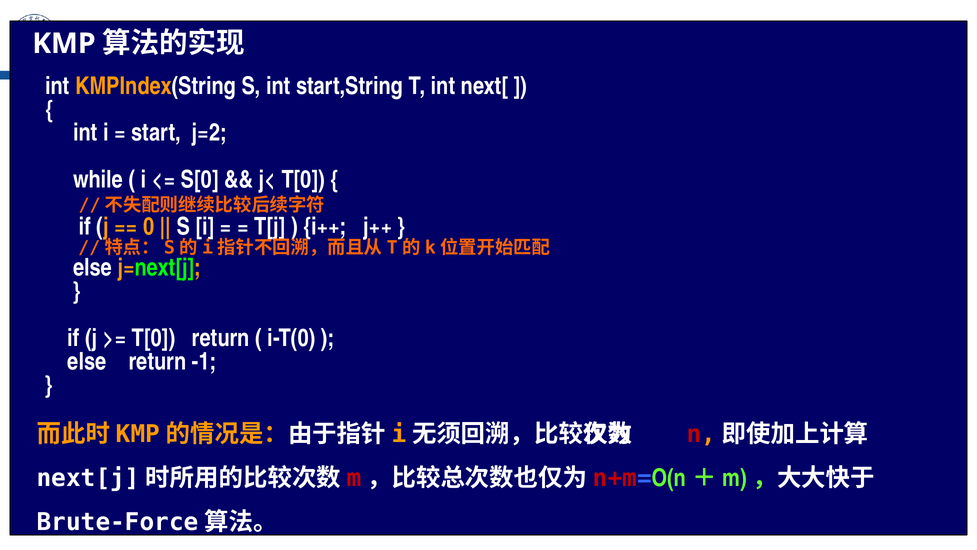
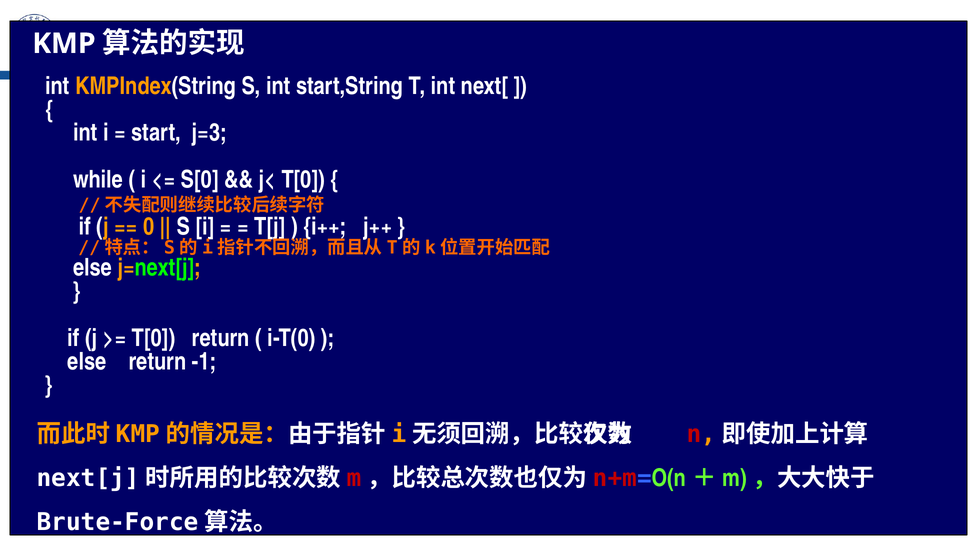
j=2: j=2 -> j=3
